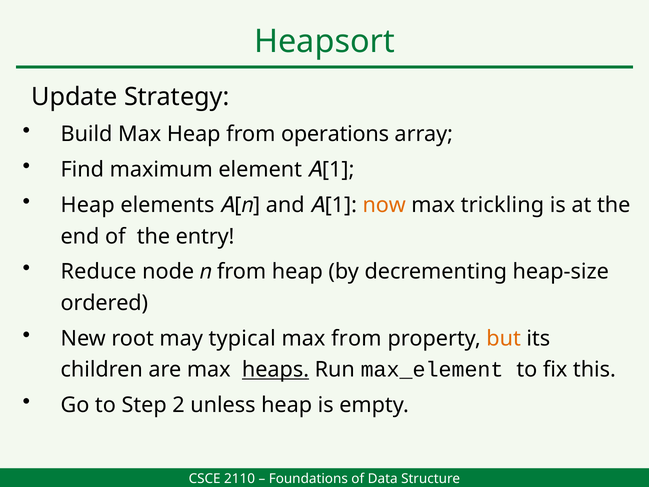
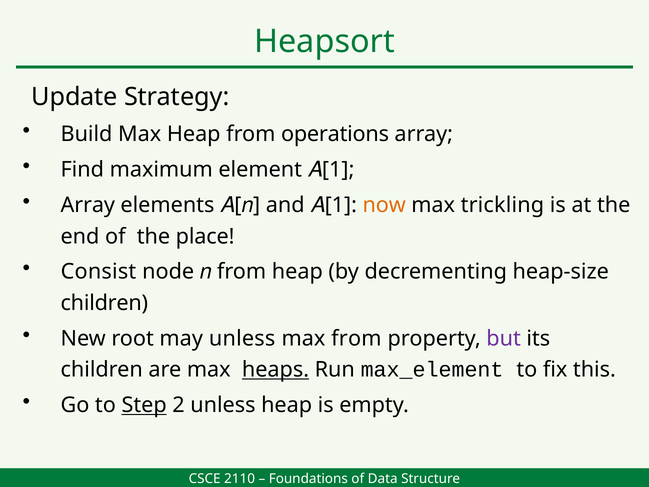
Heap at (88, 205): Heap -> Array
entry: entry -> place
Reduce: Reduce -> Consist
ordered at (104, 303): ordered -> children
may typical: typical -> unless
but colour: orange -> purple
Step underline: none -> present
